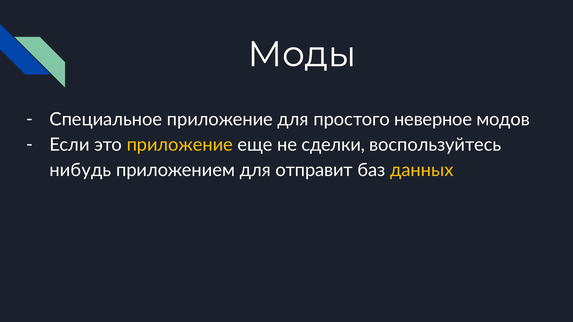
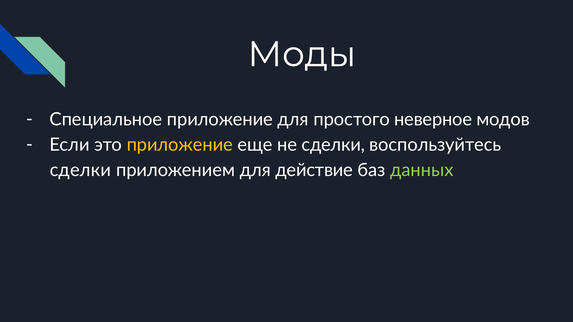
нибудь at (80, 170): нибудь -> сделки
отправит: отправит -> действие
данных colour: yellow -> light green
